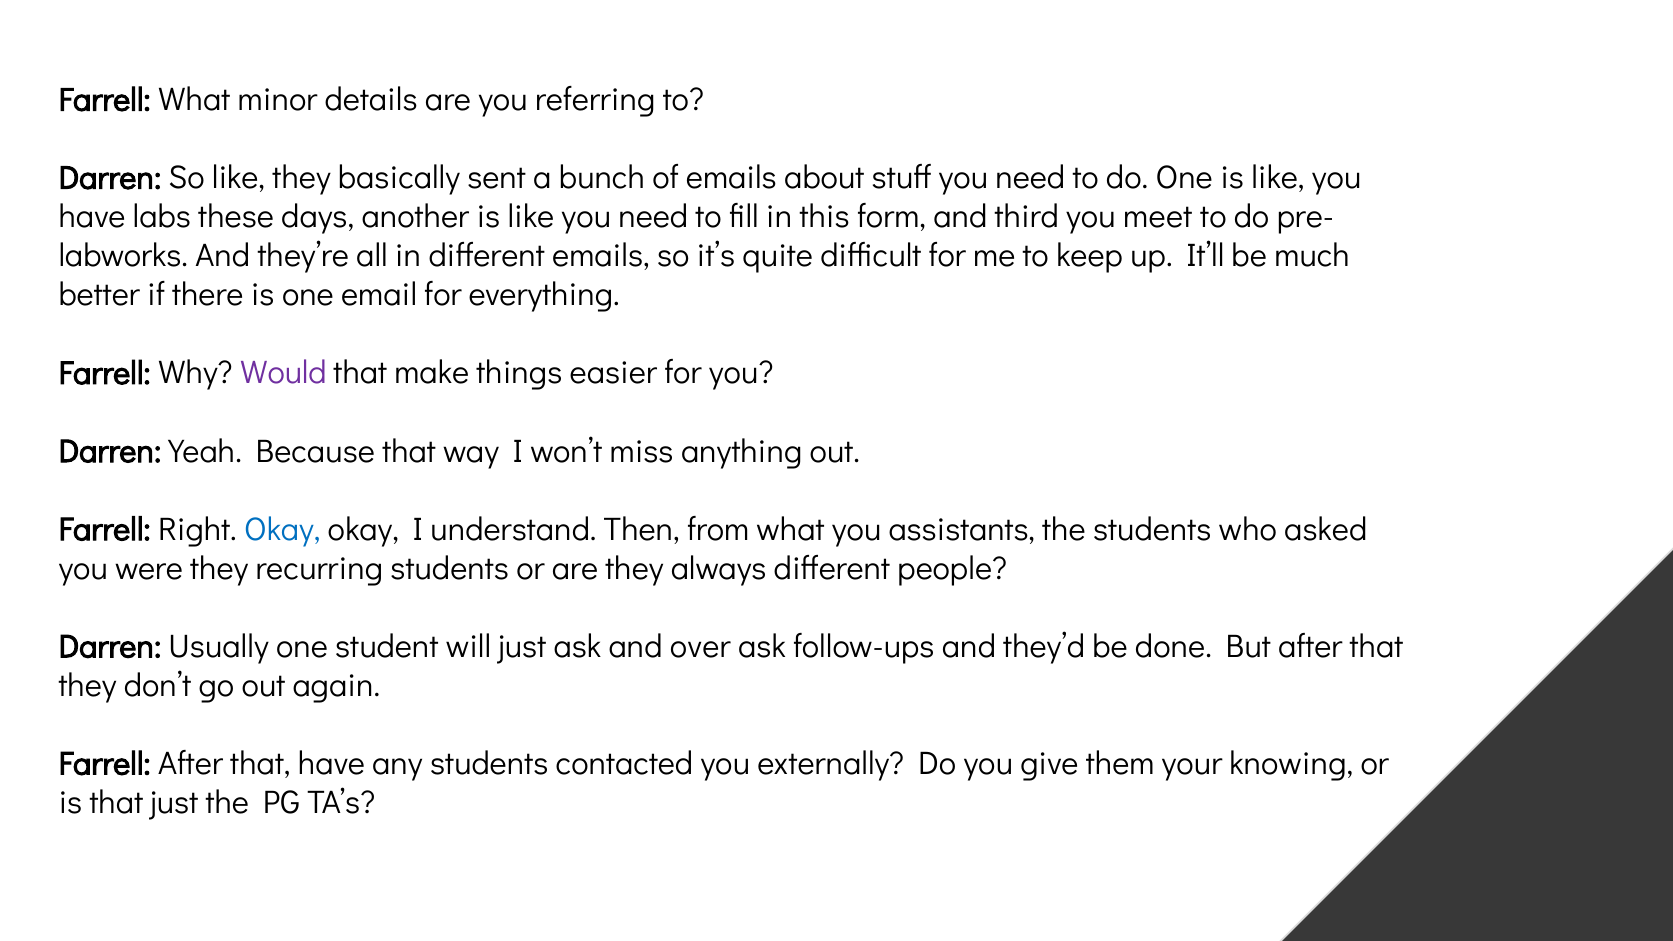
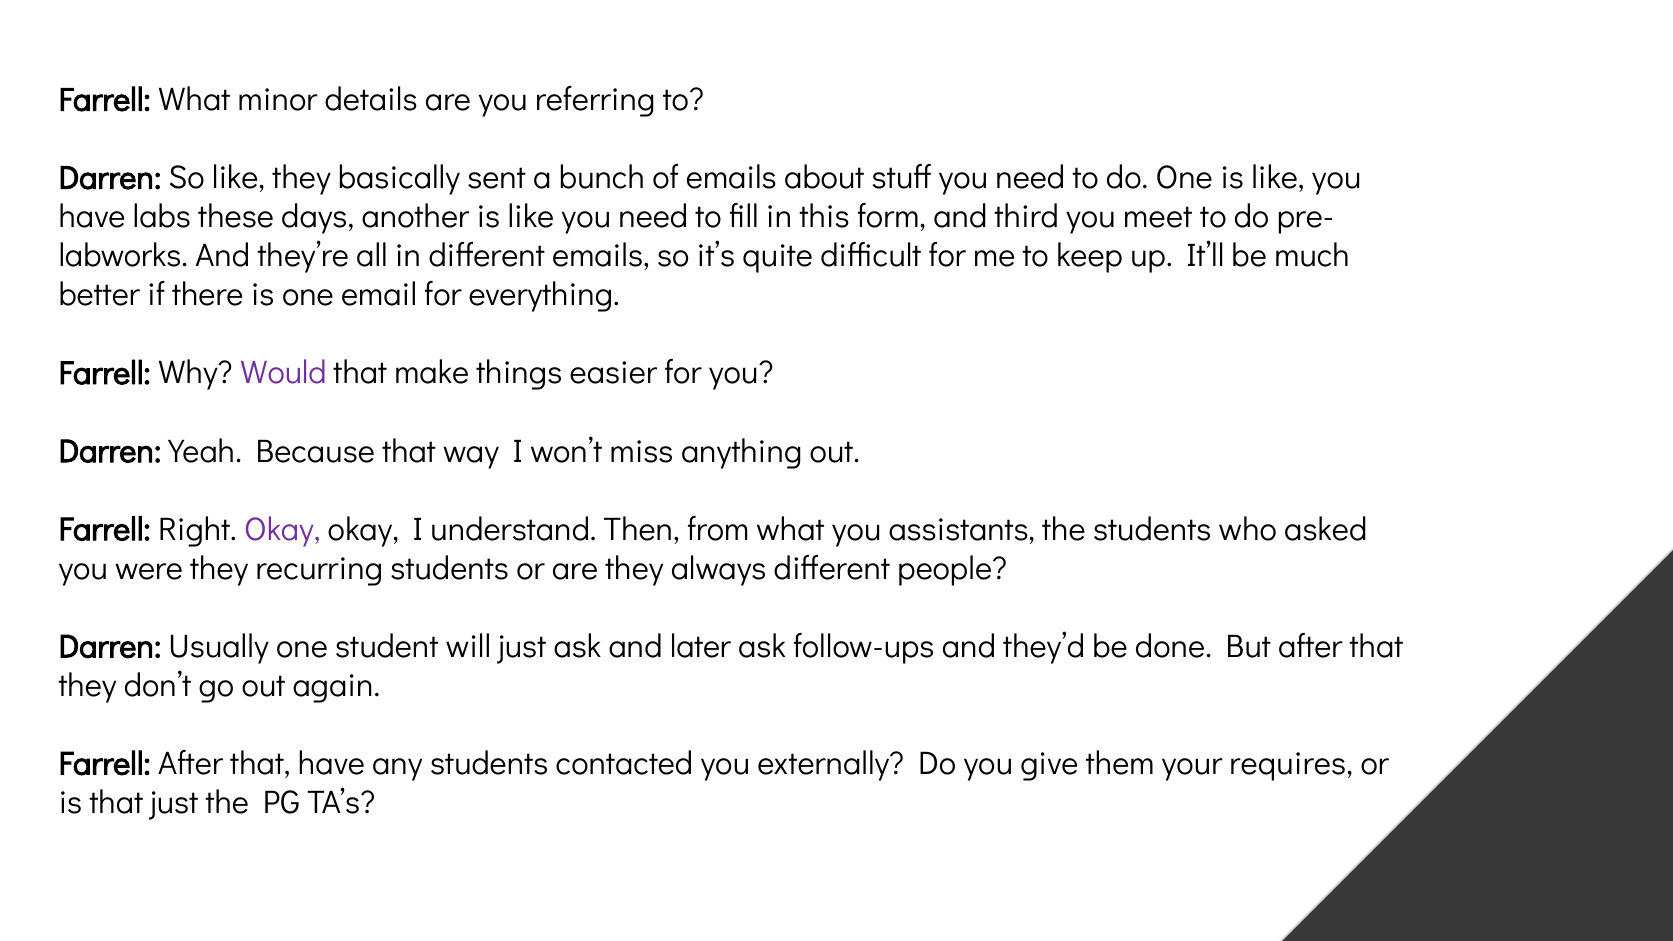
Okay at (282, 529) colour: blue -> purple
over: over -> later
knowing: knowing -> requires
